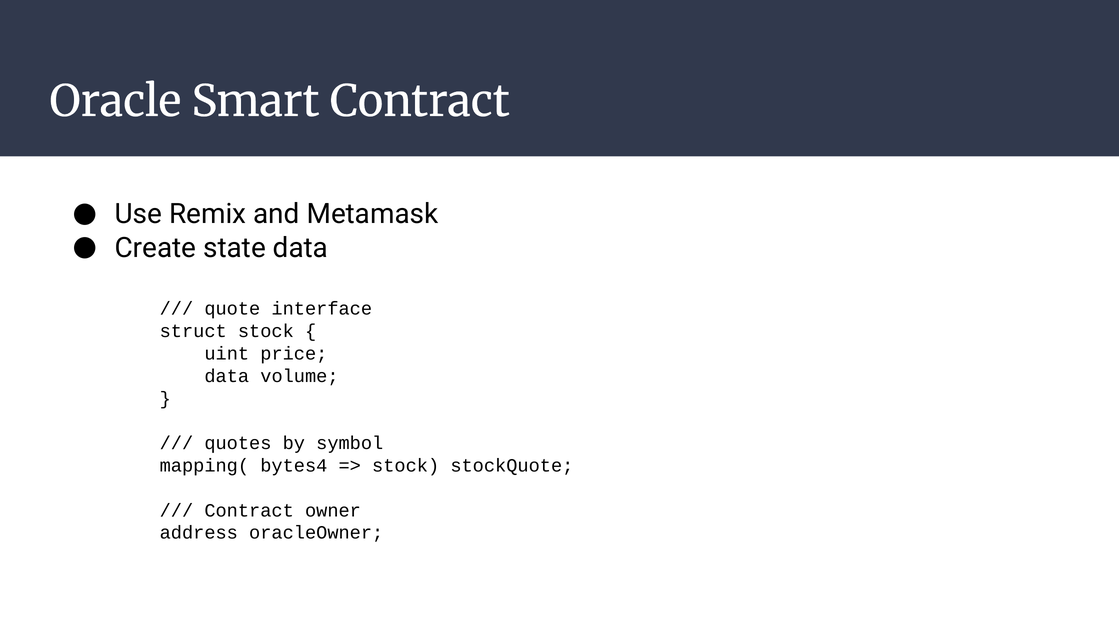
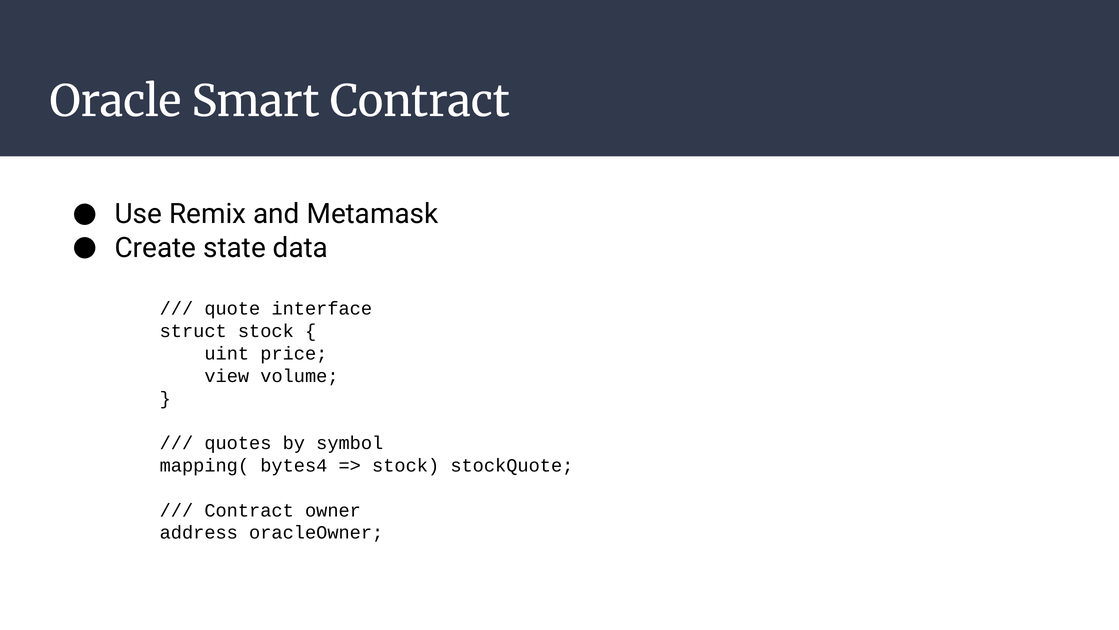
data at (227, 376): data -> view
